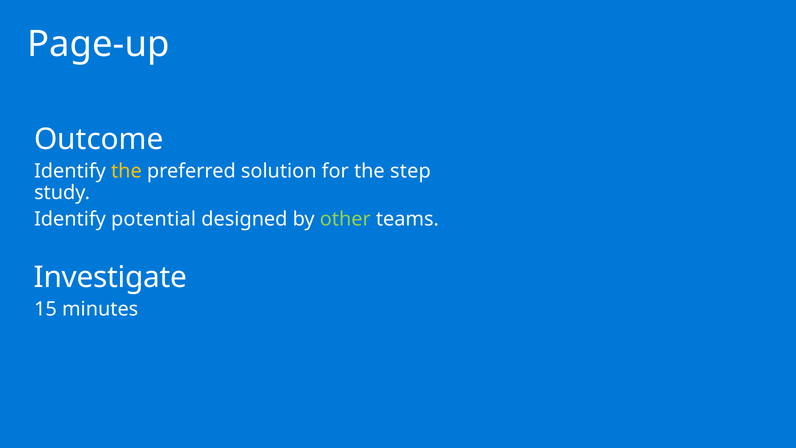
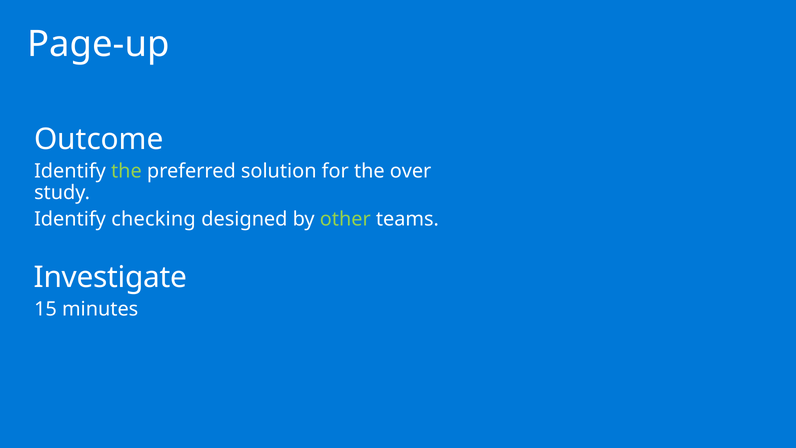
the at (126, 171) colour: yellow -> light green
step: step -> over
potential: potential -> checking
